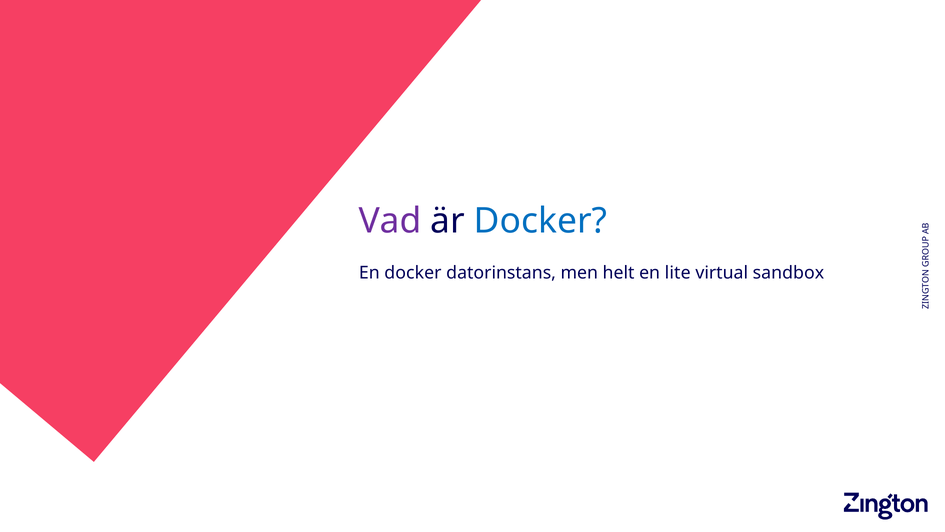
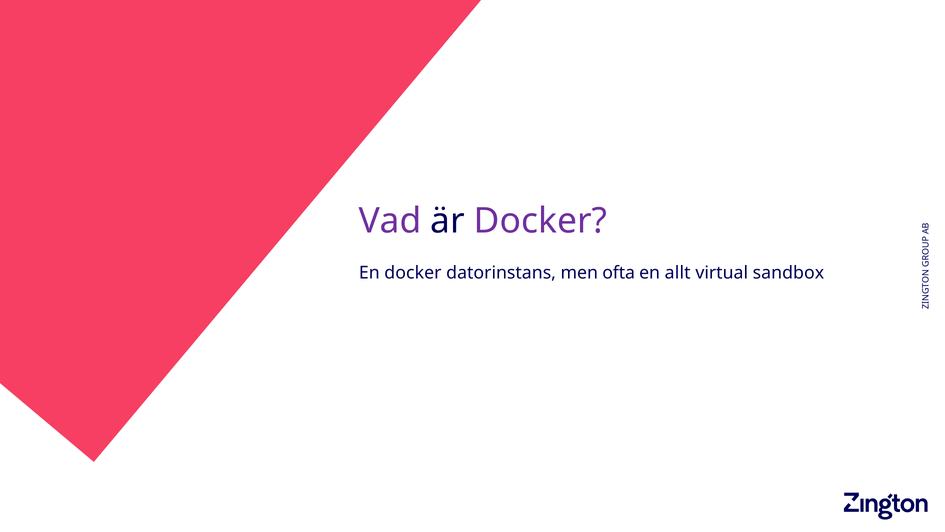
Docker at (541, 221) colour: blue -> purple
helt: helt -> ofta
lite: lite -> allt
